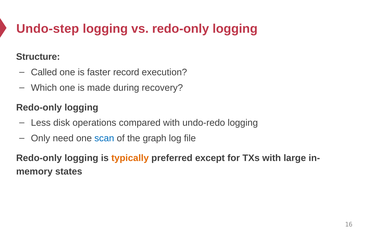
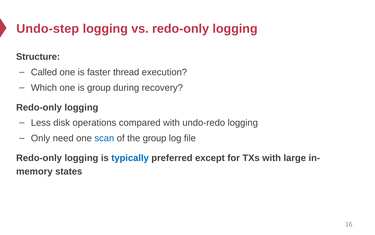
record: record -> thread
is made: made -> group
the graph: graph -> group
typically colour: orange -> blue
